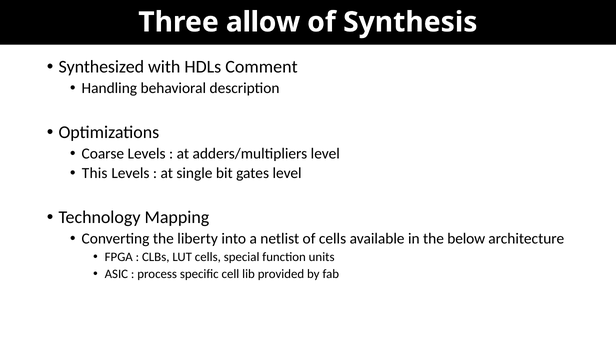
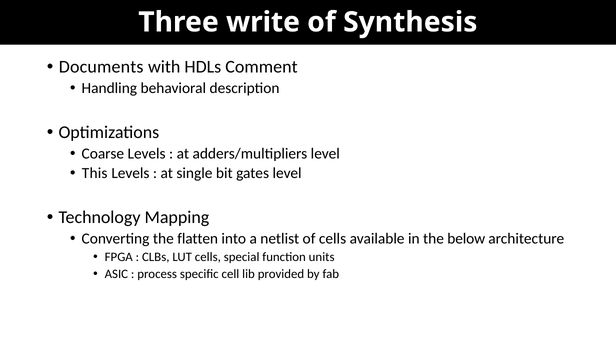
allow: allow -> write
Synthesized: Synthesized -> Documents
liberty: liberty -> flatten
